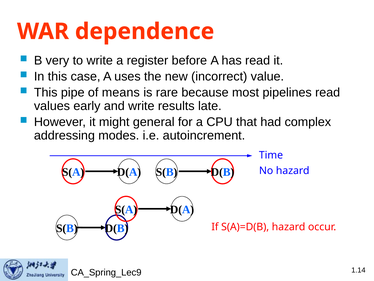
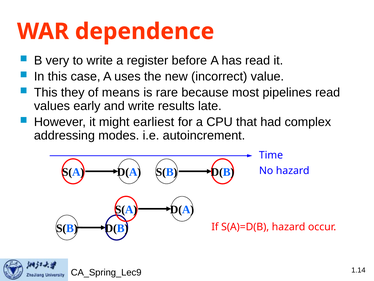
pipe: pipe -> they
general: general -> earliest
